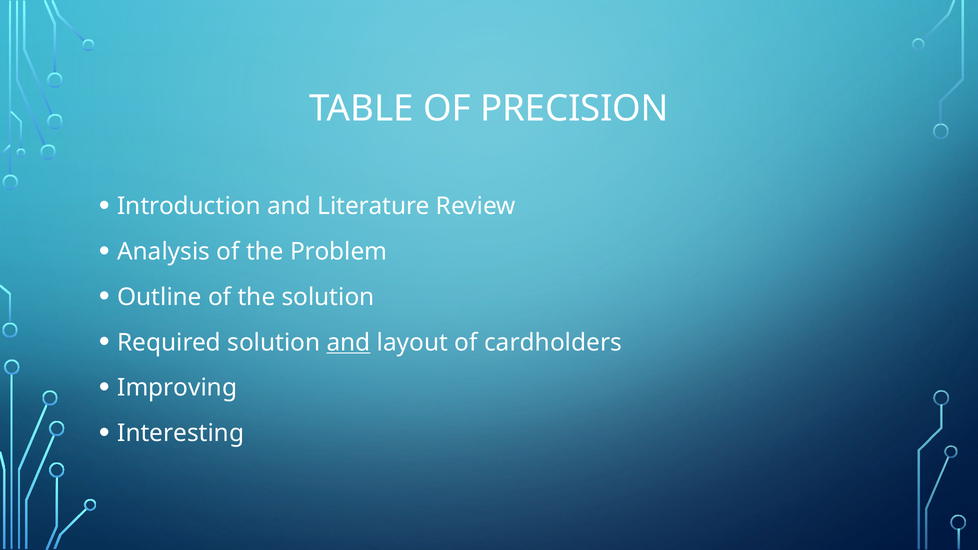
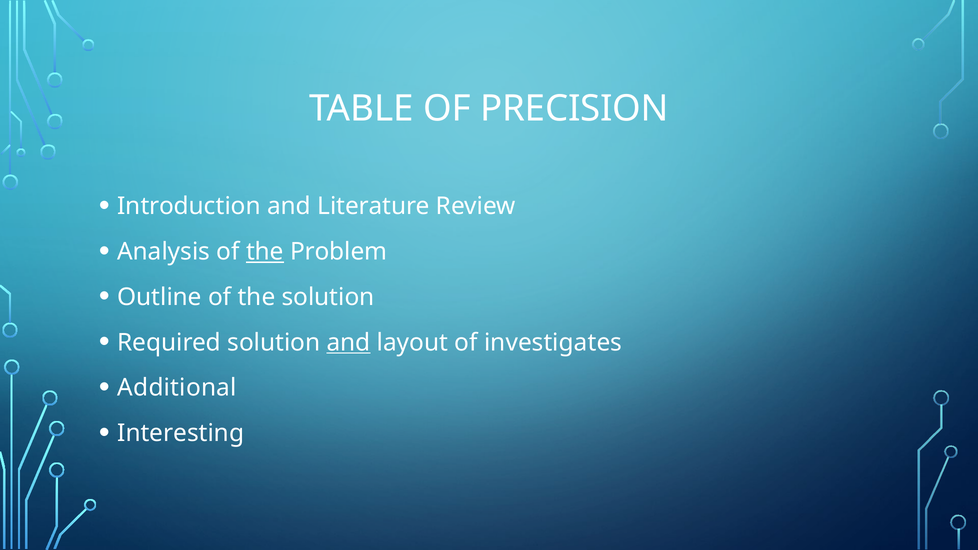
the at (265, 252) underline: none -> present
cardholders: cardholders -> investigates
Improving: Improving -> Additional
